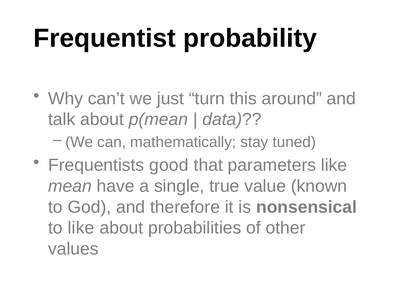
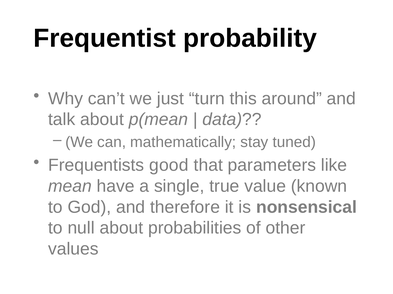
to like: like -> null
